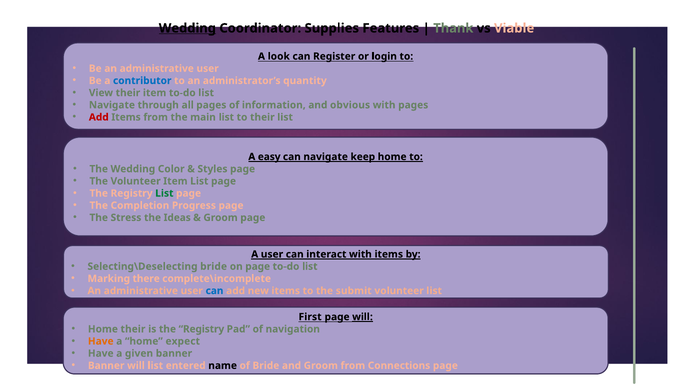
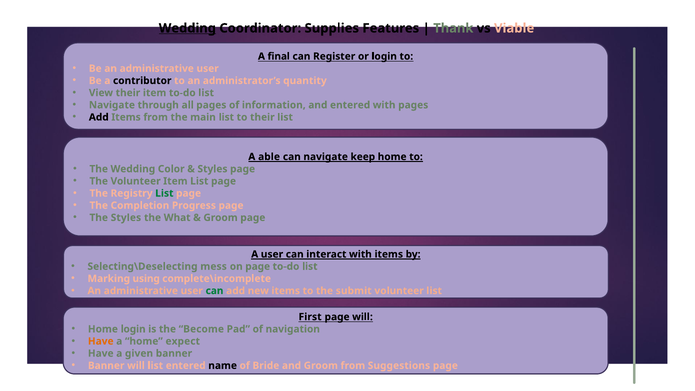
look: look -> final
contributor colour: blue -> black
and obvious: obvious -> entered
Add at (99, 117) colour: red -> black
easy: easy -> able
The Stress: Stress -> Styles
Ideas: Ideas -> What
Selecting\Deselecting bride: bride -> mess
there: there -> using
can at (215, 291) colour: blue -> green
will at (363, 317) underline: present -> none
Home their: their -> login
is the Registry: Registry -> Become
Connections: Connections -> Suggestions
